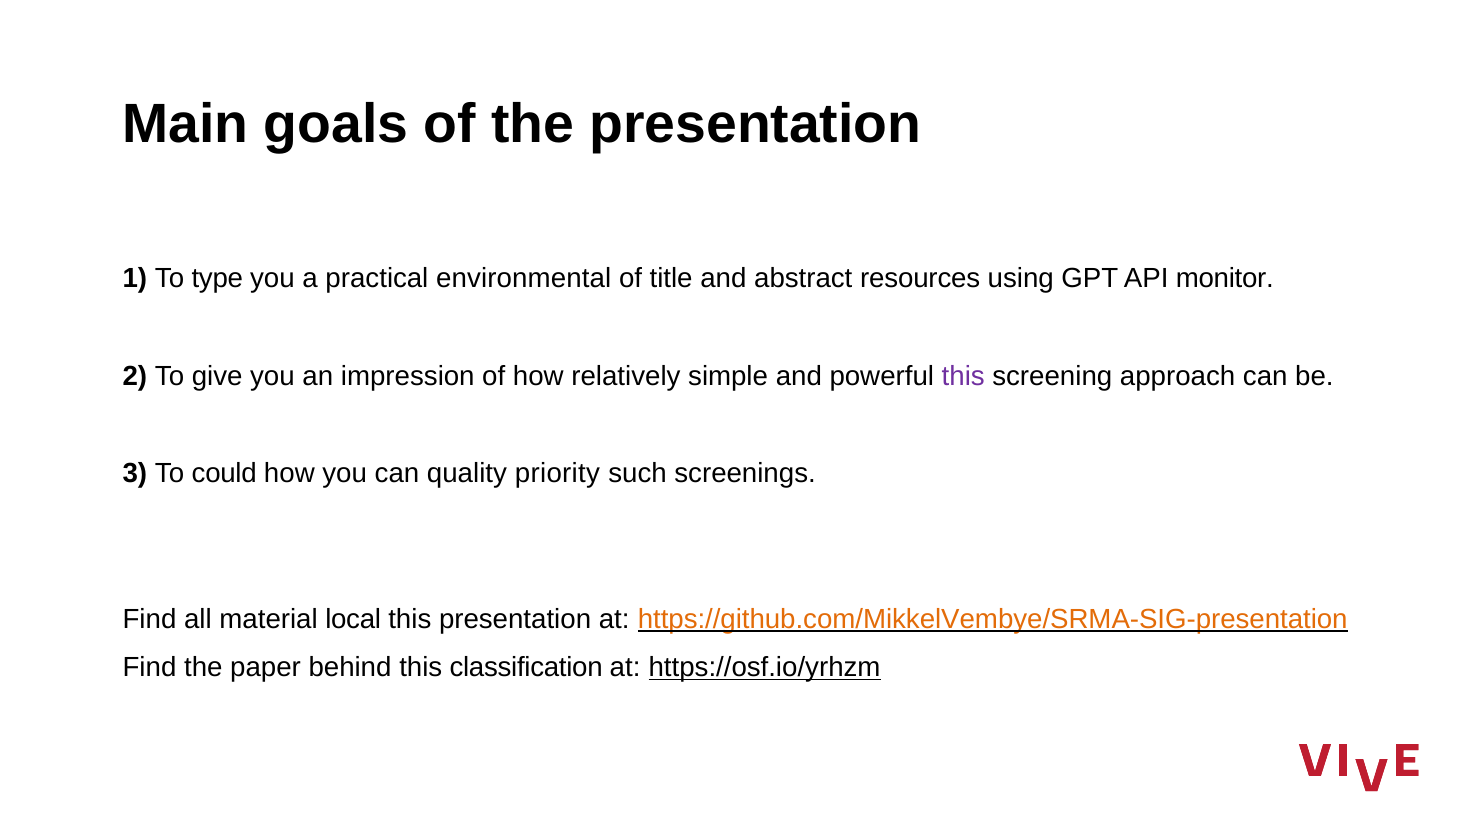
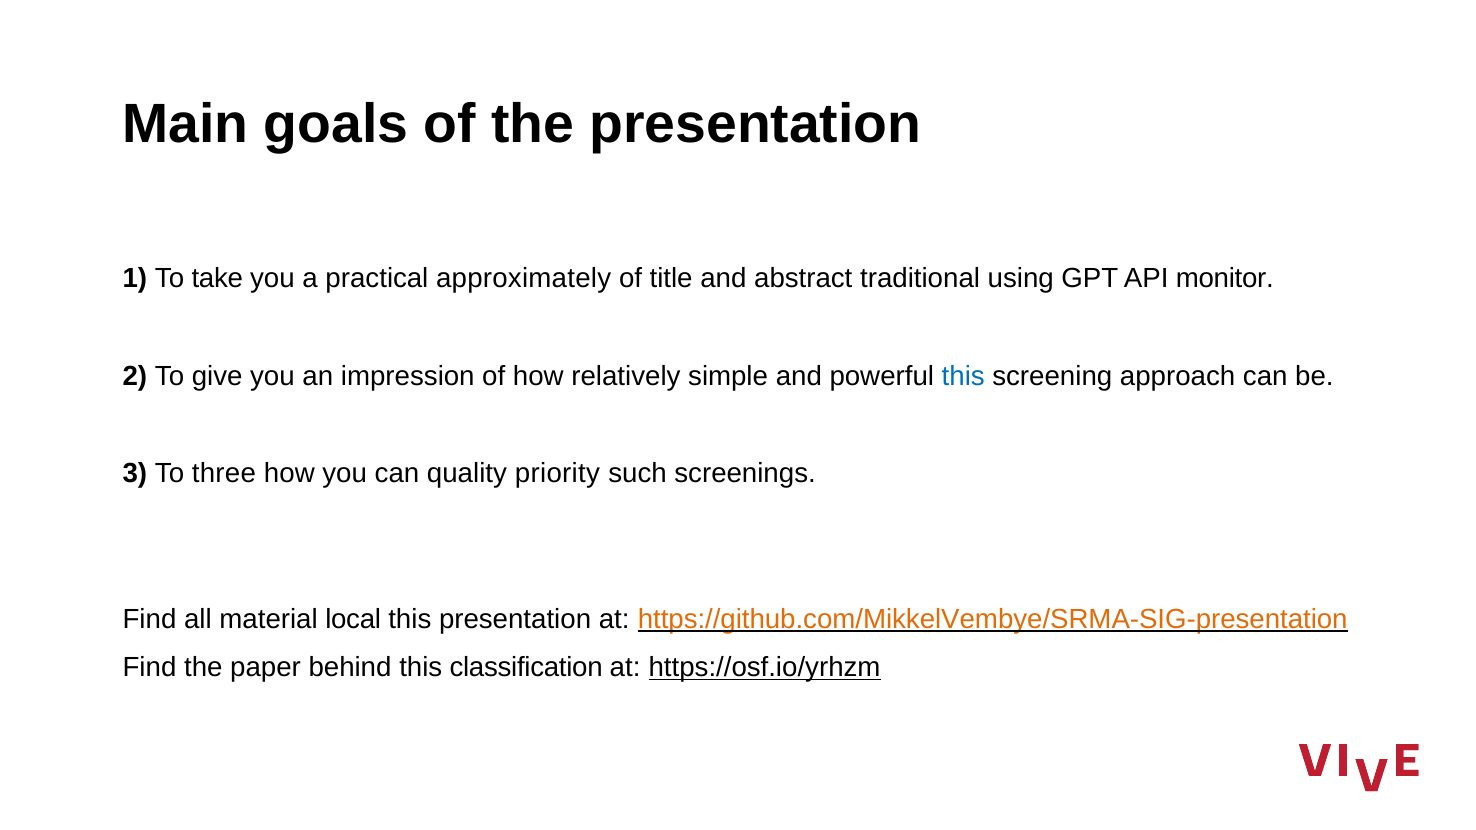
type: type -> take
environmental: environmental -> approximately
resources: resources -> traditional
this at (963, 376) colour: purple -> blue
could: could -> three
